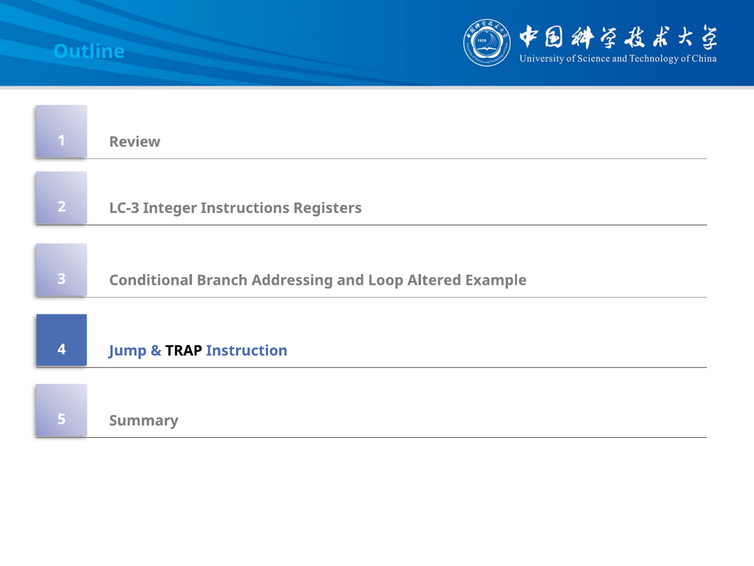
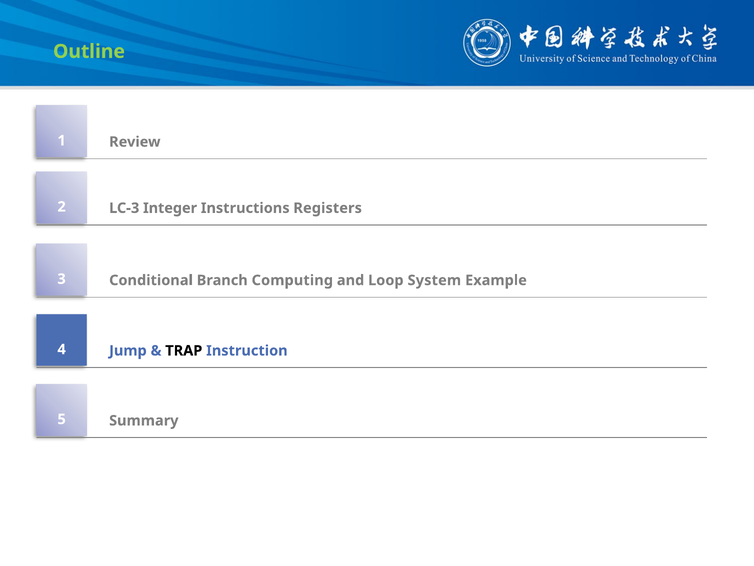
Outline colour: light blue -> light green
Addressing: Addressing -> Computing
Altered: Altered -> System
